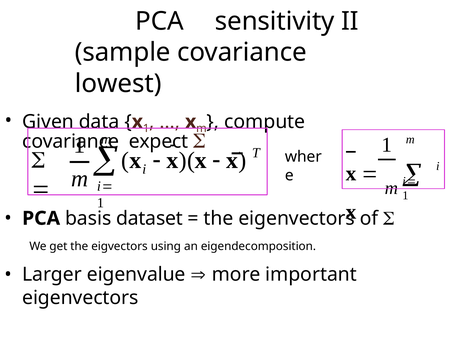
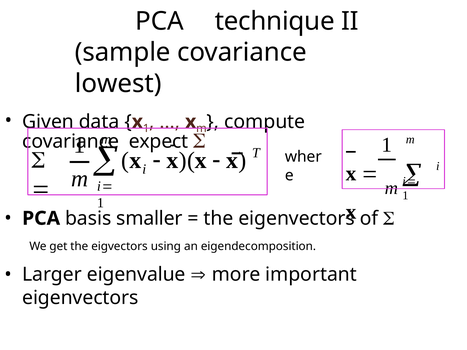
sensitivity: sensitivity -> technique
dataset: dataset -> smaller
